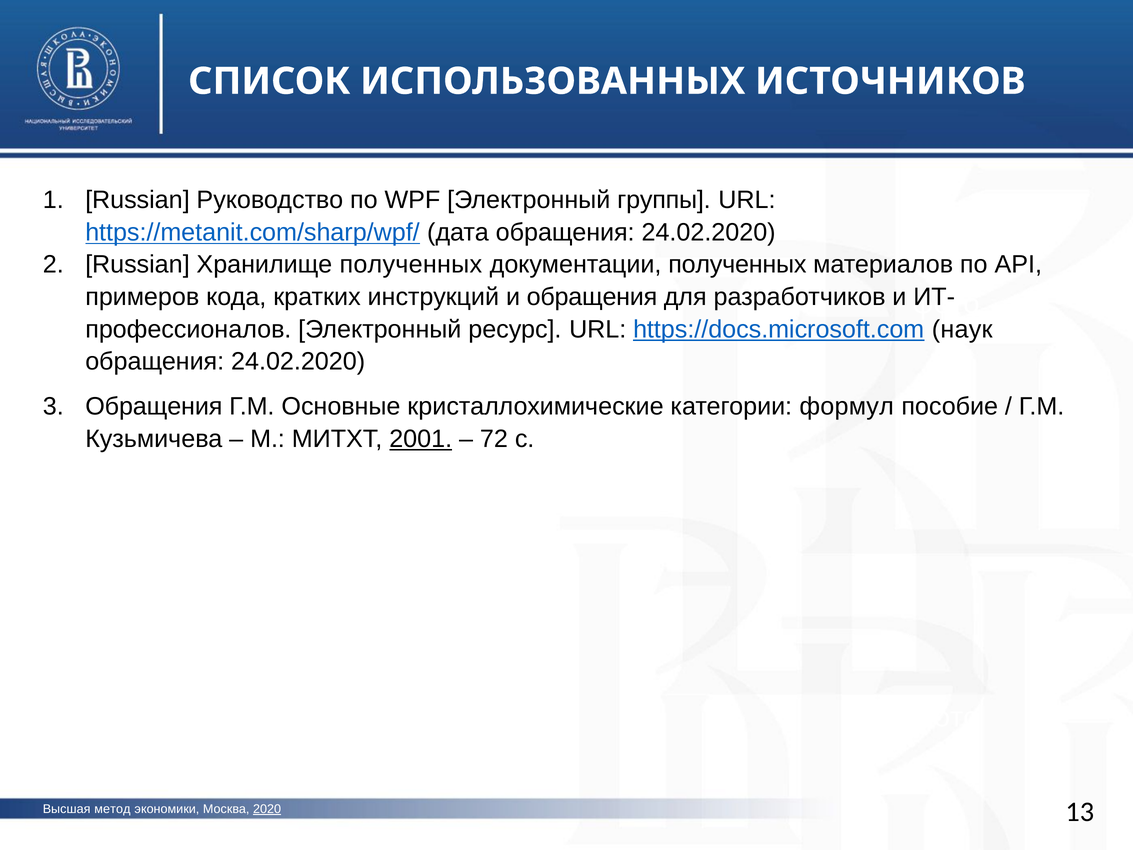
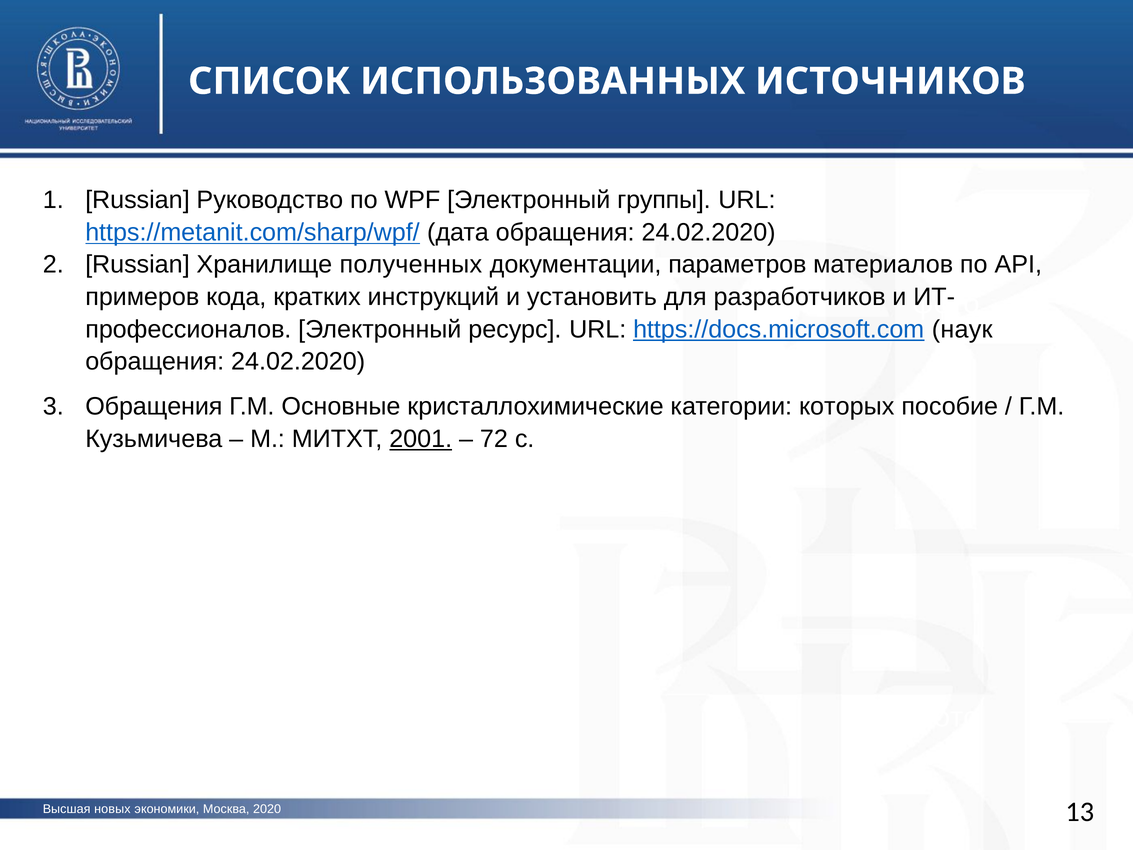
документации полученных: полученных -> параметров
и обращения: обращения -> установить
формул: формул -> которых
метод: метод -> новых
2020 underline: present -> none
